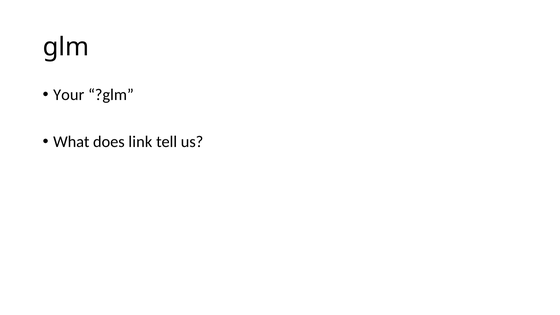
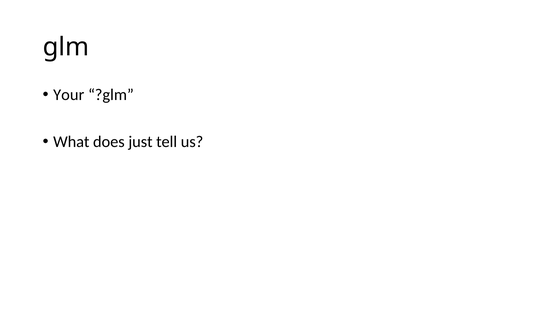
link: link -> just
